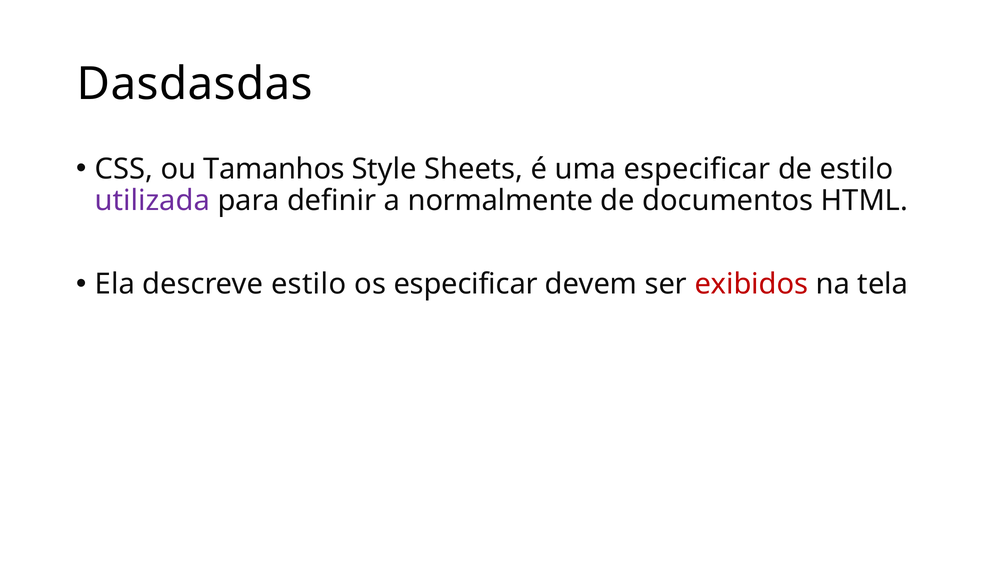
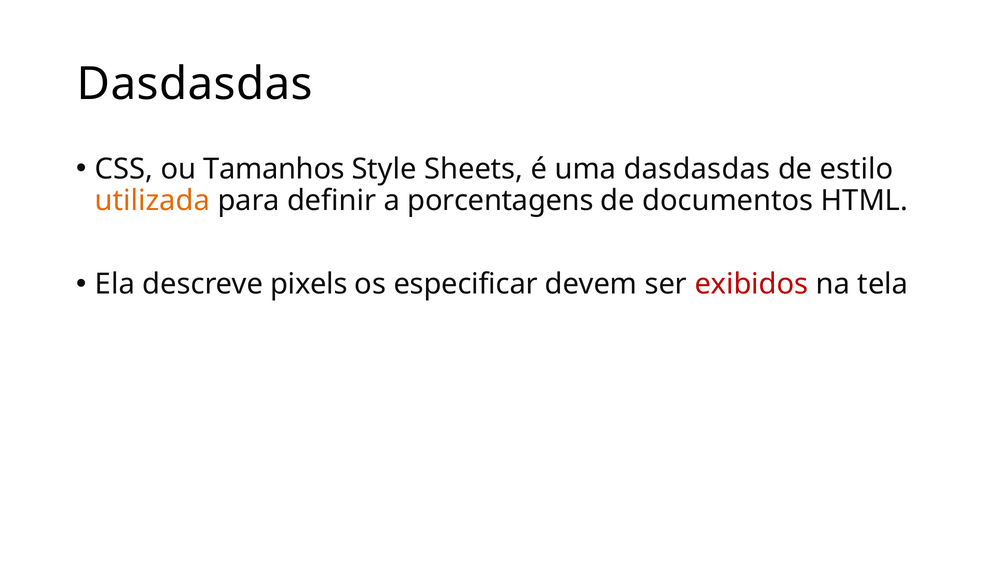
uma especificar: especificar -> dasdasdas
utilizada colour: purple -> orange
normalmente: normalmente -> porcentagens
descreve estilo: estilo -> pixels
